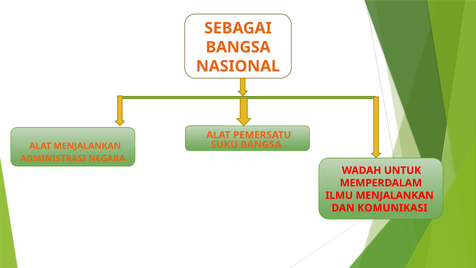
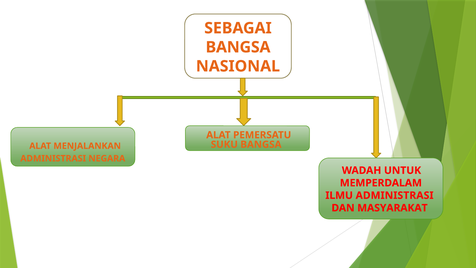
ILMU MENJALANKAN: MENJALANKAN -> ADMINISTRASI
KOMUNIKASI: KOMUNIKASI -> MASYARAKAT
